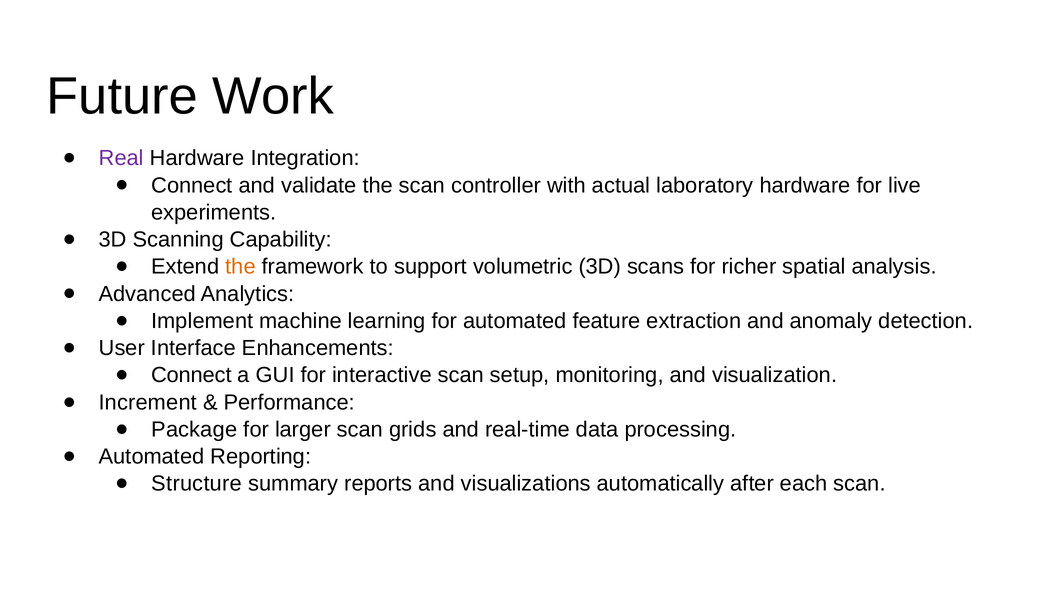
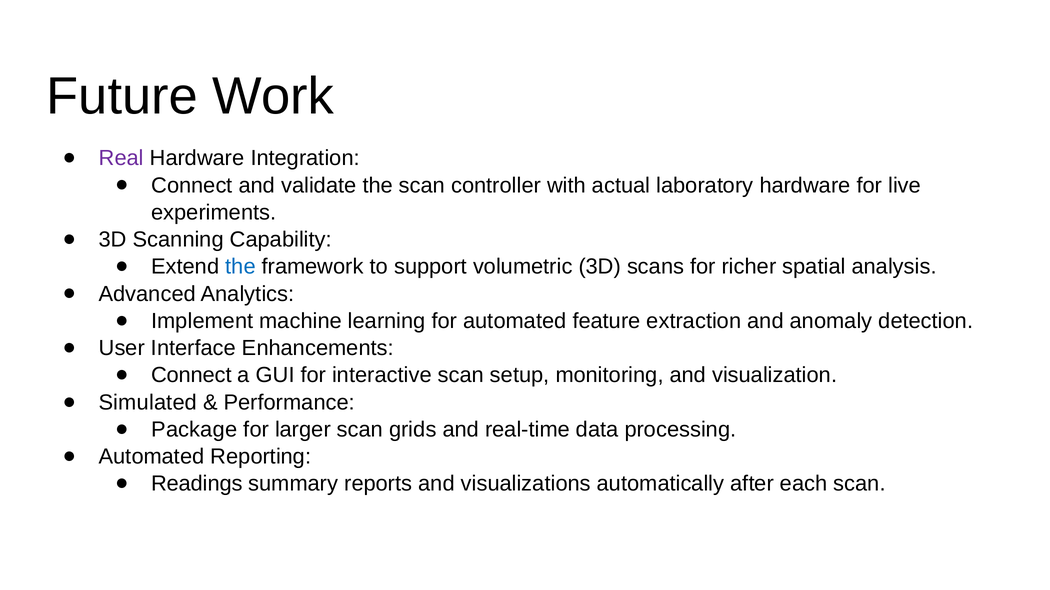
the at (240, 267) colour: orange -> blue
Increment: Increment -> Simulated
Structure: Structure -> Readings
